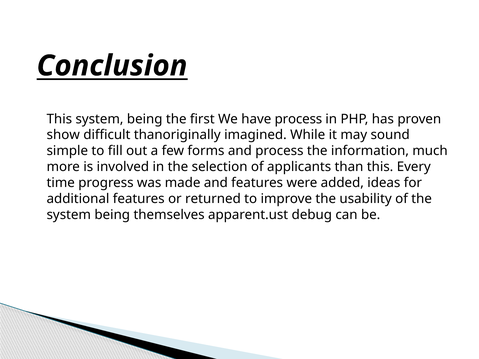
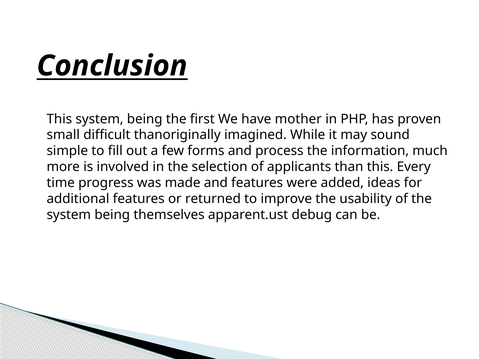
have process: process -> mother
show: show -> small
